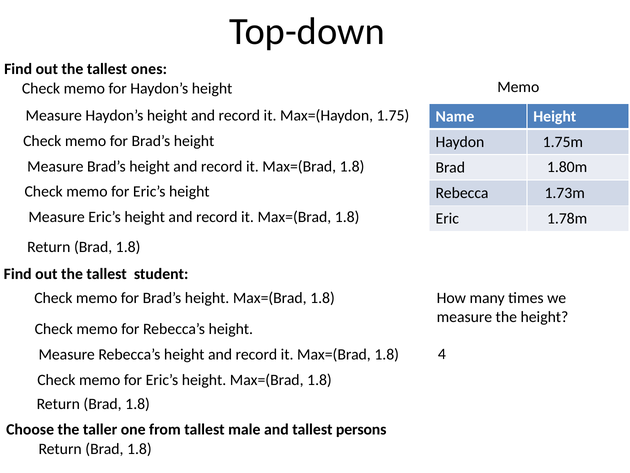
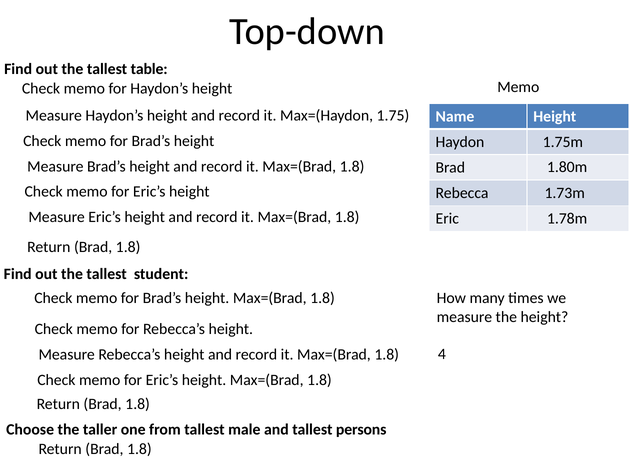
ones: ones -> table
